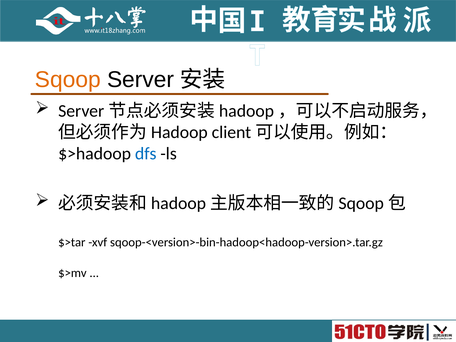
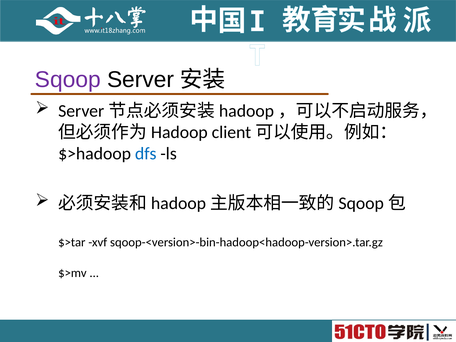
Sqoop colour: orange -> purple
